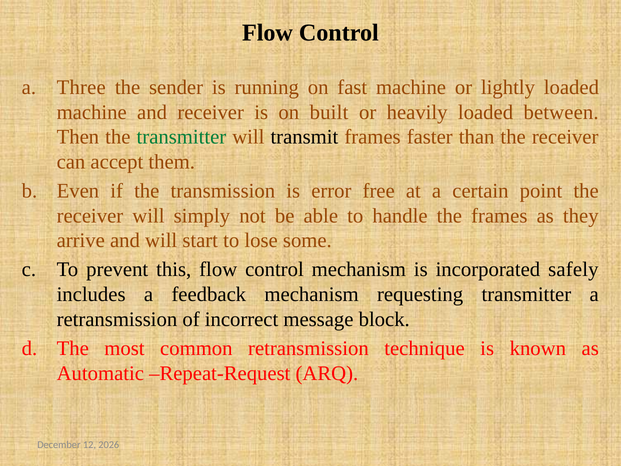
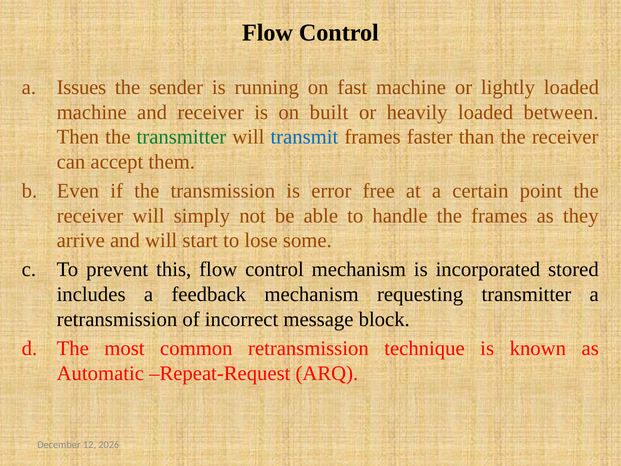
Three: Three -> Issues
transmit colour: black -> blue
safely: safely -> stored
